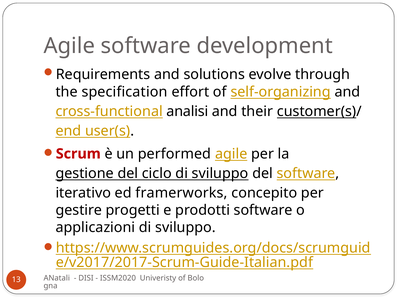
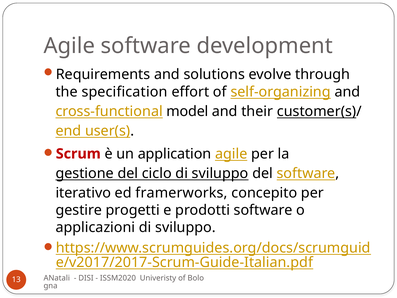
analisi: analisi -> model
performed: performed -> application
